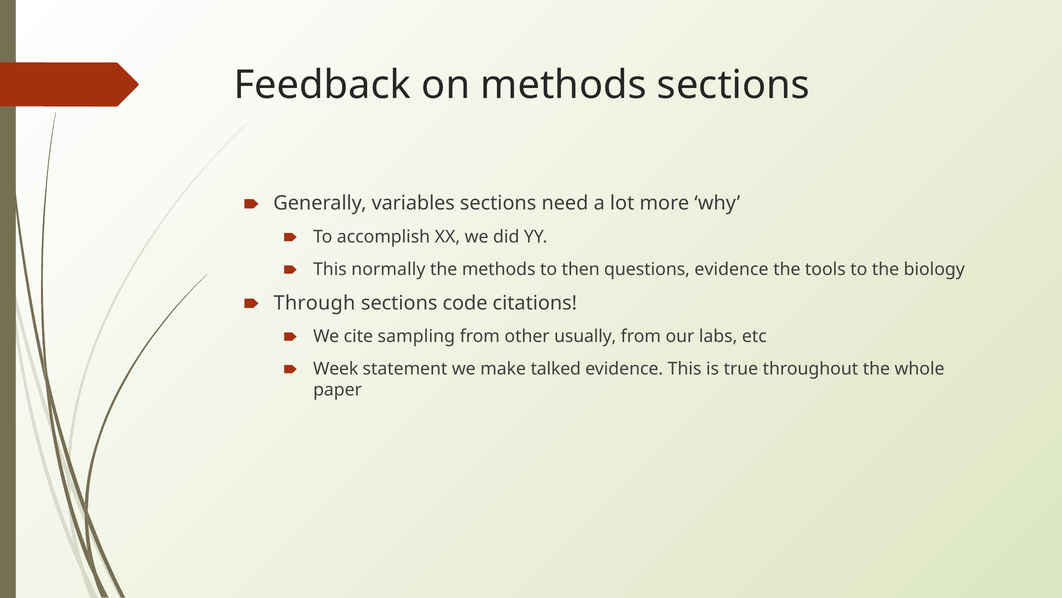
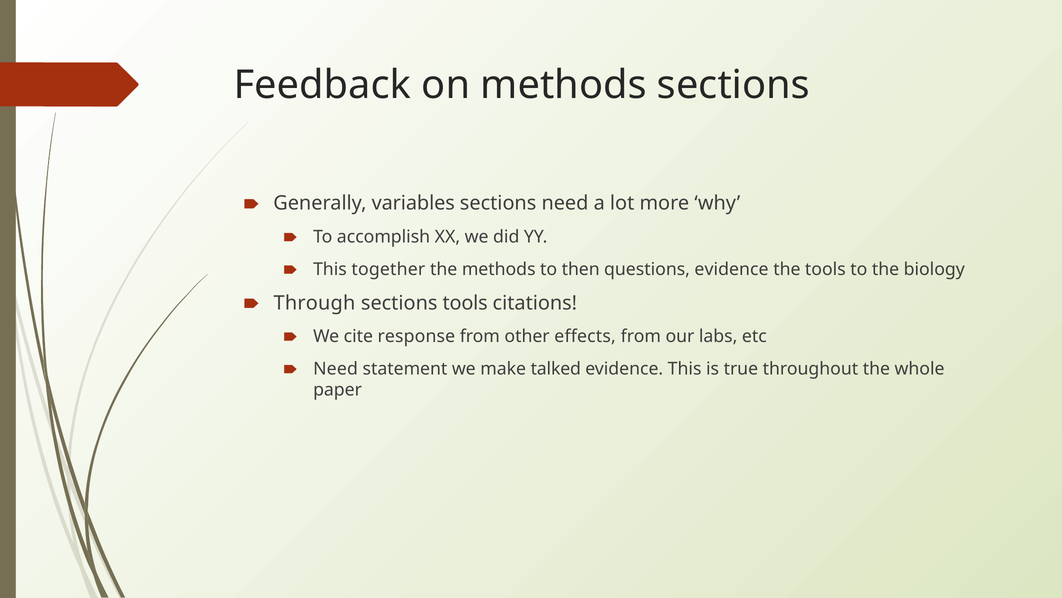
normally: normally -> together
sections code: code -> tools
sampling: sampling -> response
usually: usually -> effects
Week at (336, 369): Week -> Need
